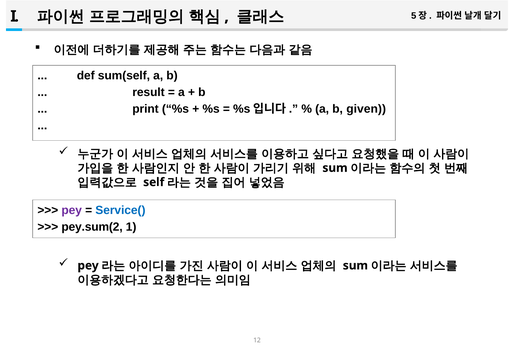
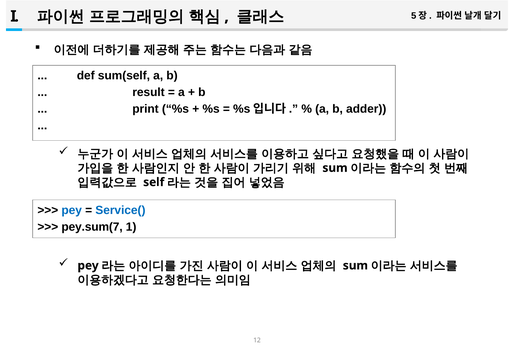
given: given -> adder
pey at (72, 210) colour: purple -> blue
pey.sum(2: pey.sum(2 -> pey.sum(7
